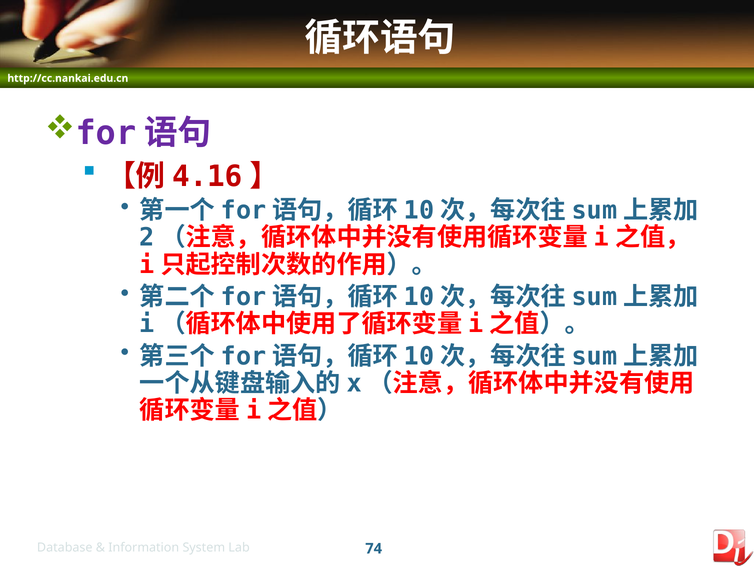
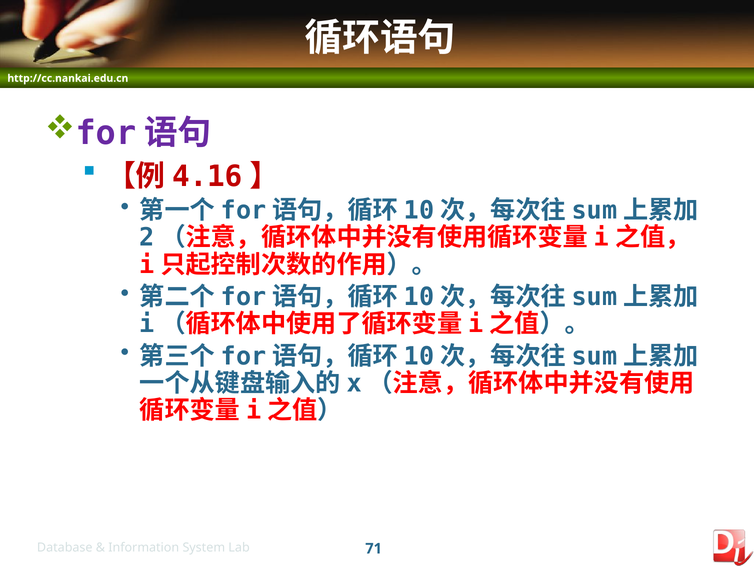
74: 74 -> 71
